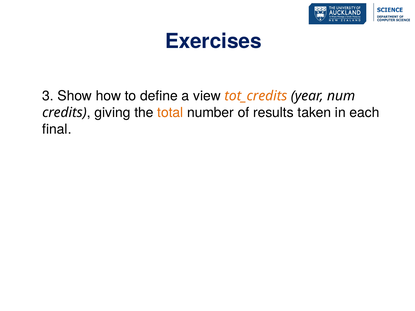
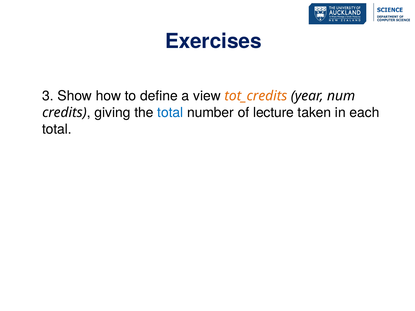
total at (170, 113) colour: orange -> blue
results: results -> lecture
final at (57, 129): final -> total
